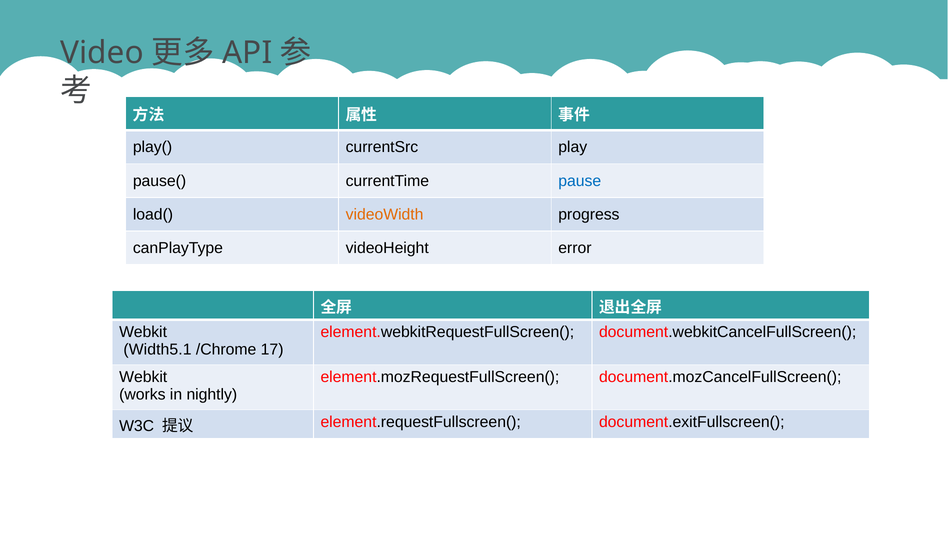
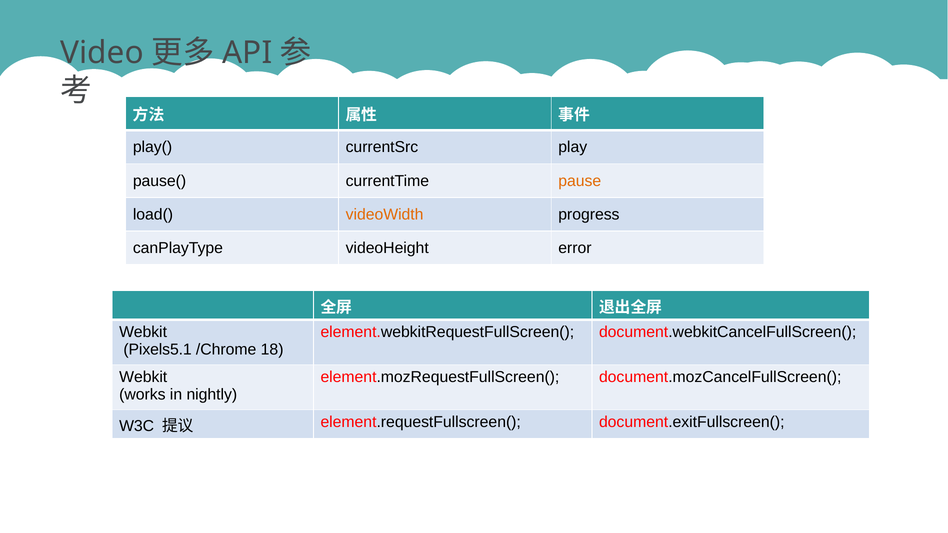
pause colour: blue -> orange
Width5.1: Width5.1 -> Pixels5.1
17: 17 -> 18
